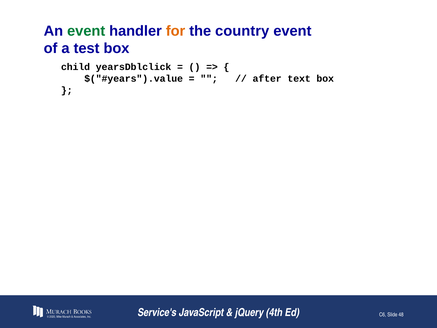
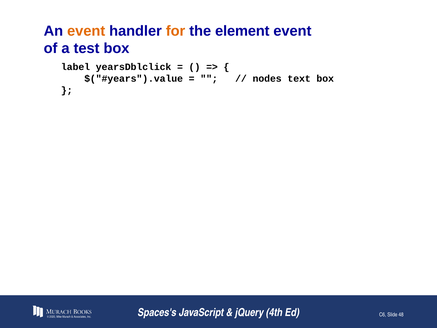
event at (86, 31) colour: green -> orange
country: country -> element
child: child -> label
after: after -> nodes
Service's: Service's -> Spaces's
